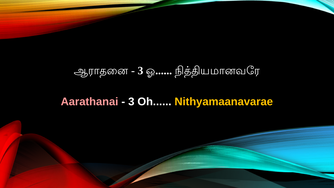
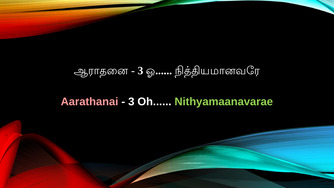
Nithyamaanavarae colour: yellow -> light green
